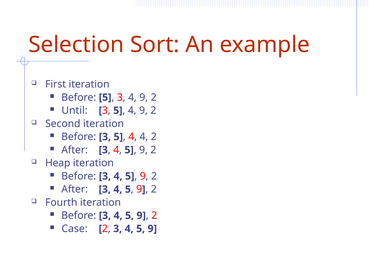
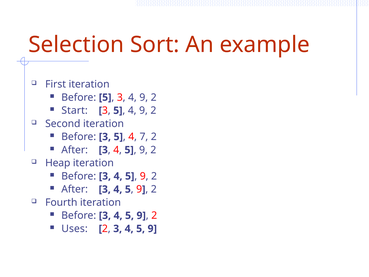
Until: Until -> Start
4 4: 4 -> 7
Case: Case -> Uses
